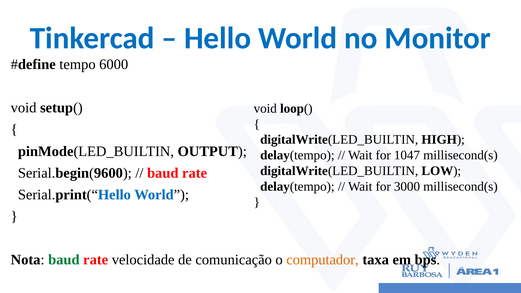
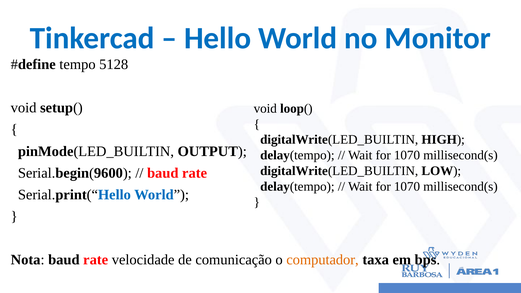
6000: 6000 -> 5128
1047 at (407, 155): 1047 -> 1070
3000 at (407, 187): 3000 -> 1070
baud at (64, 260) colour: green -> black
